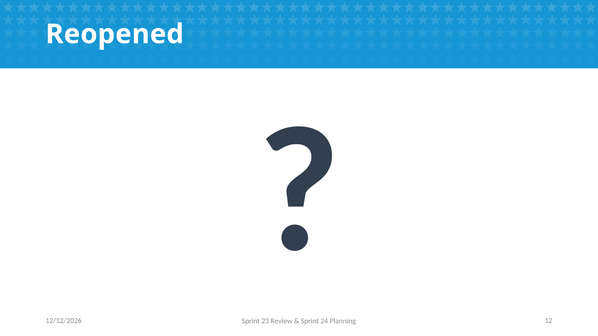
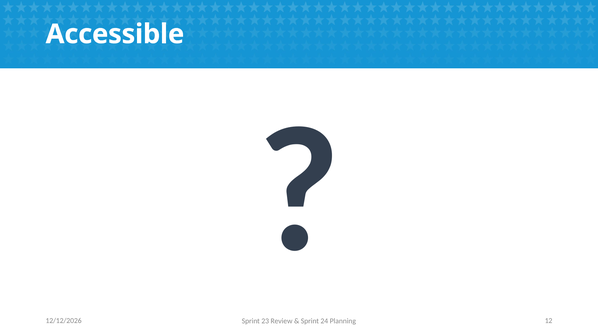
Reopened: Reopened -> Accessible
